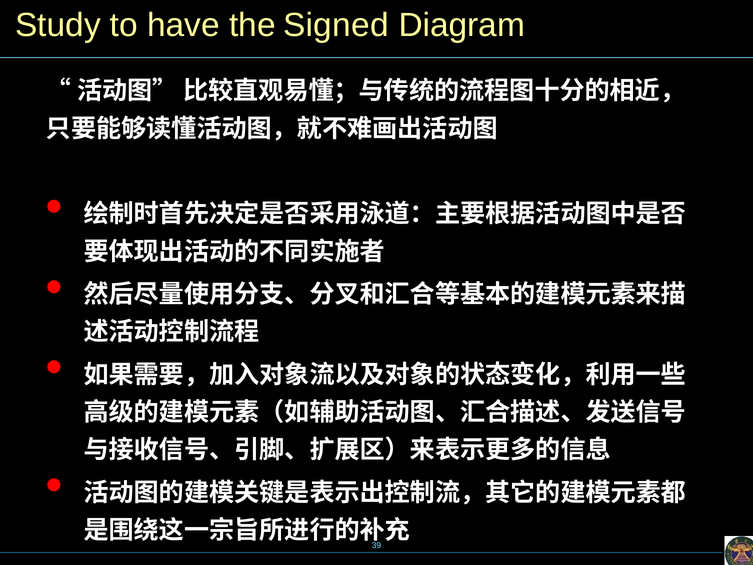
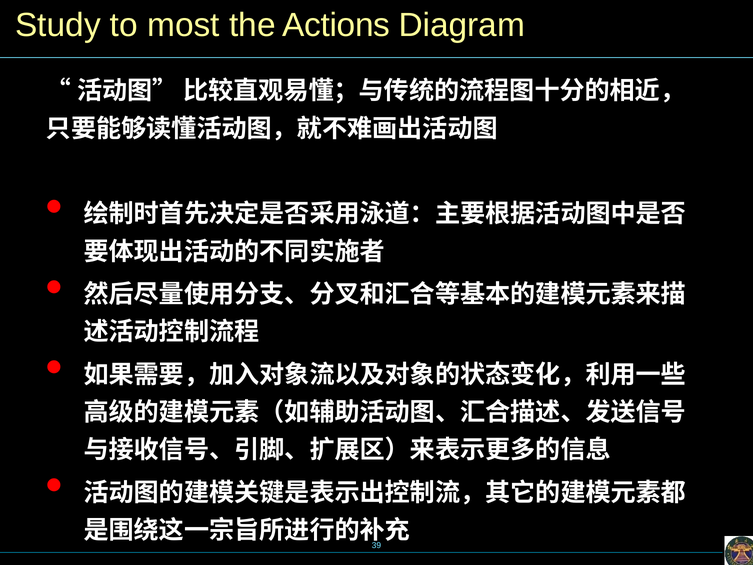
have: have -> most
Signed: Signed -> Actions
